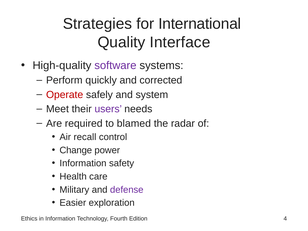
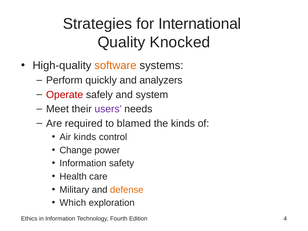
Interface: Interface -> Knocked
software colour: purple -> orange
corrected: corrected -> analyzers
the radar: radar -> kinds
Air recall: recall -> kinds
defense colour: purple -> orange
Easier: Easier -> Which
